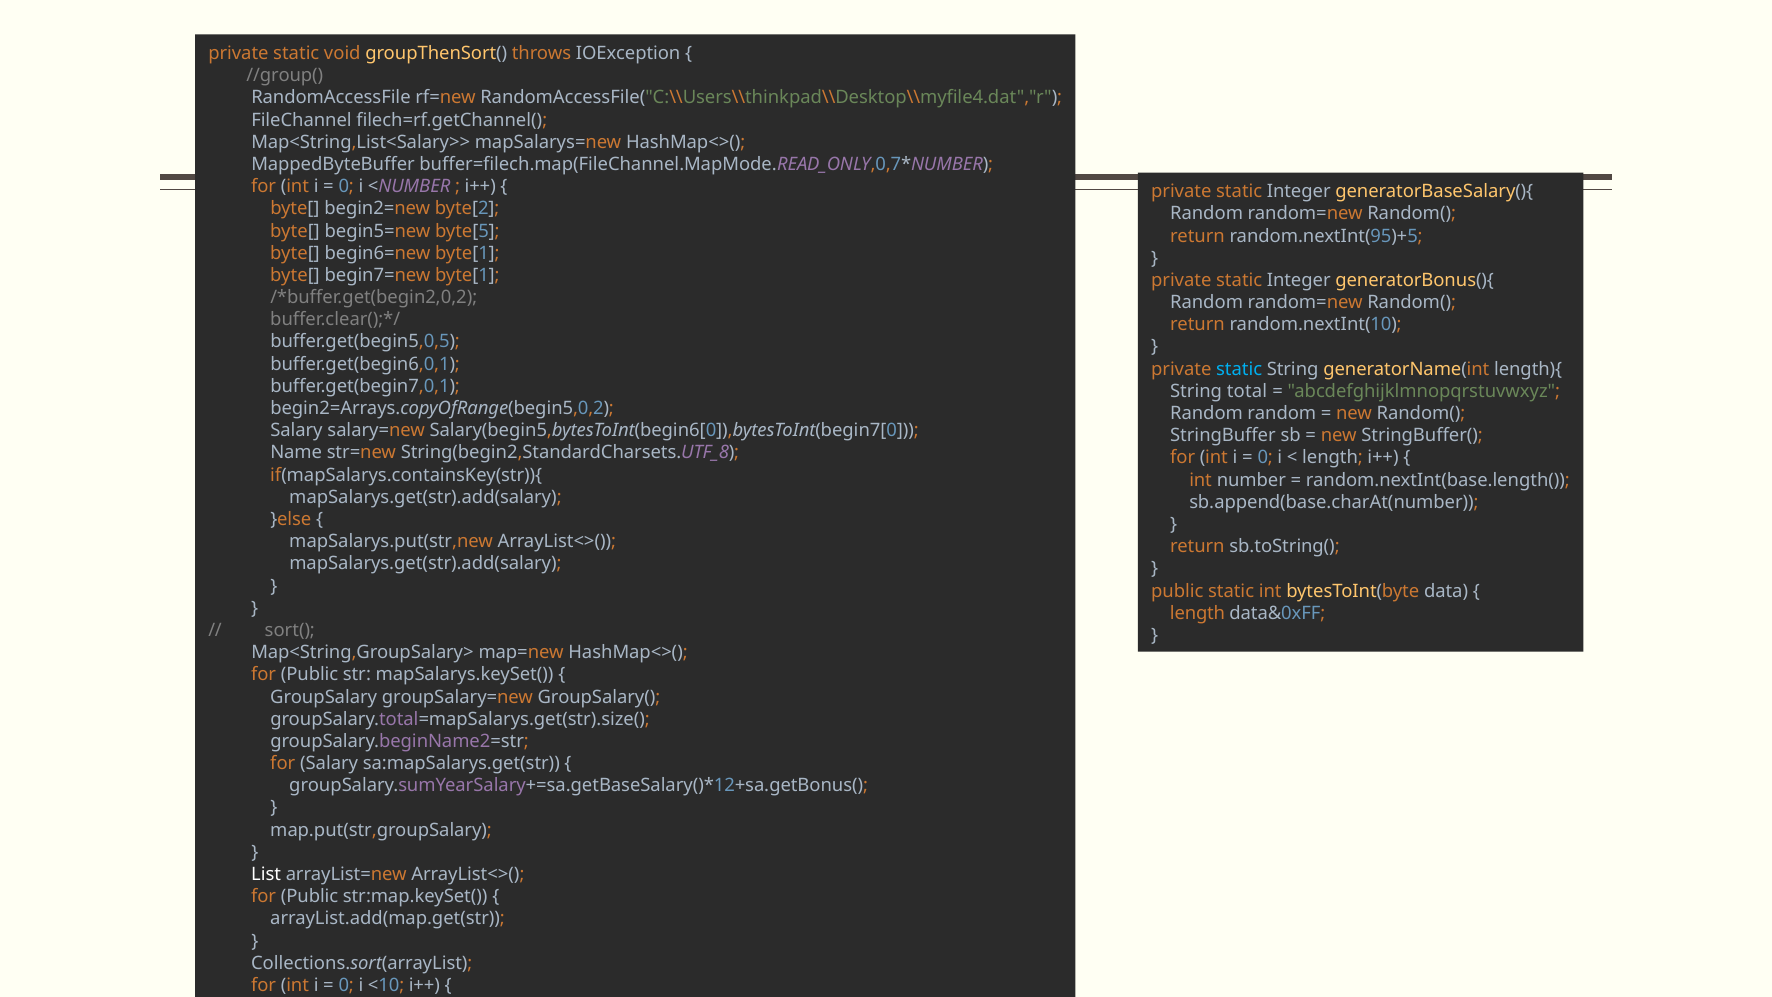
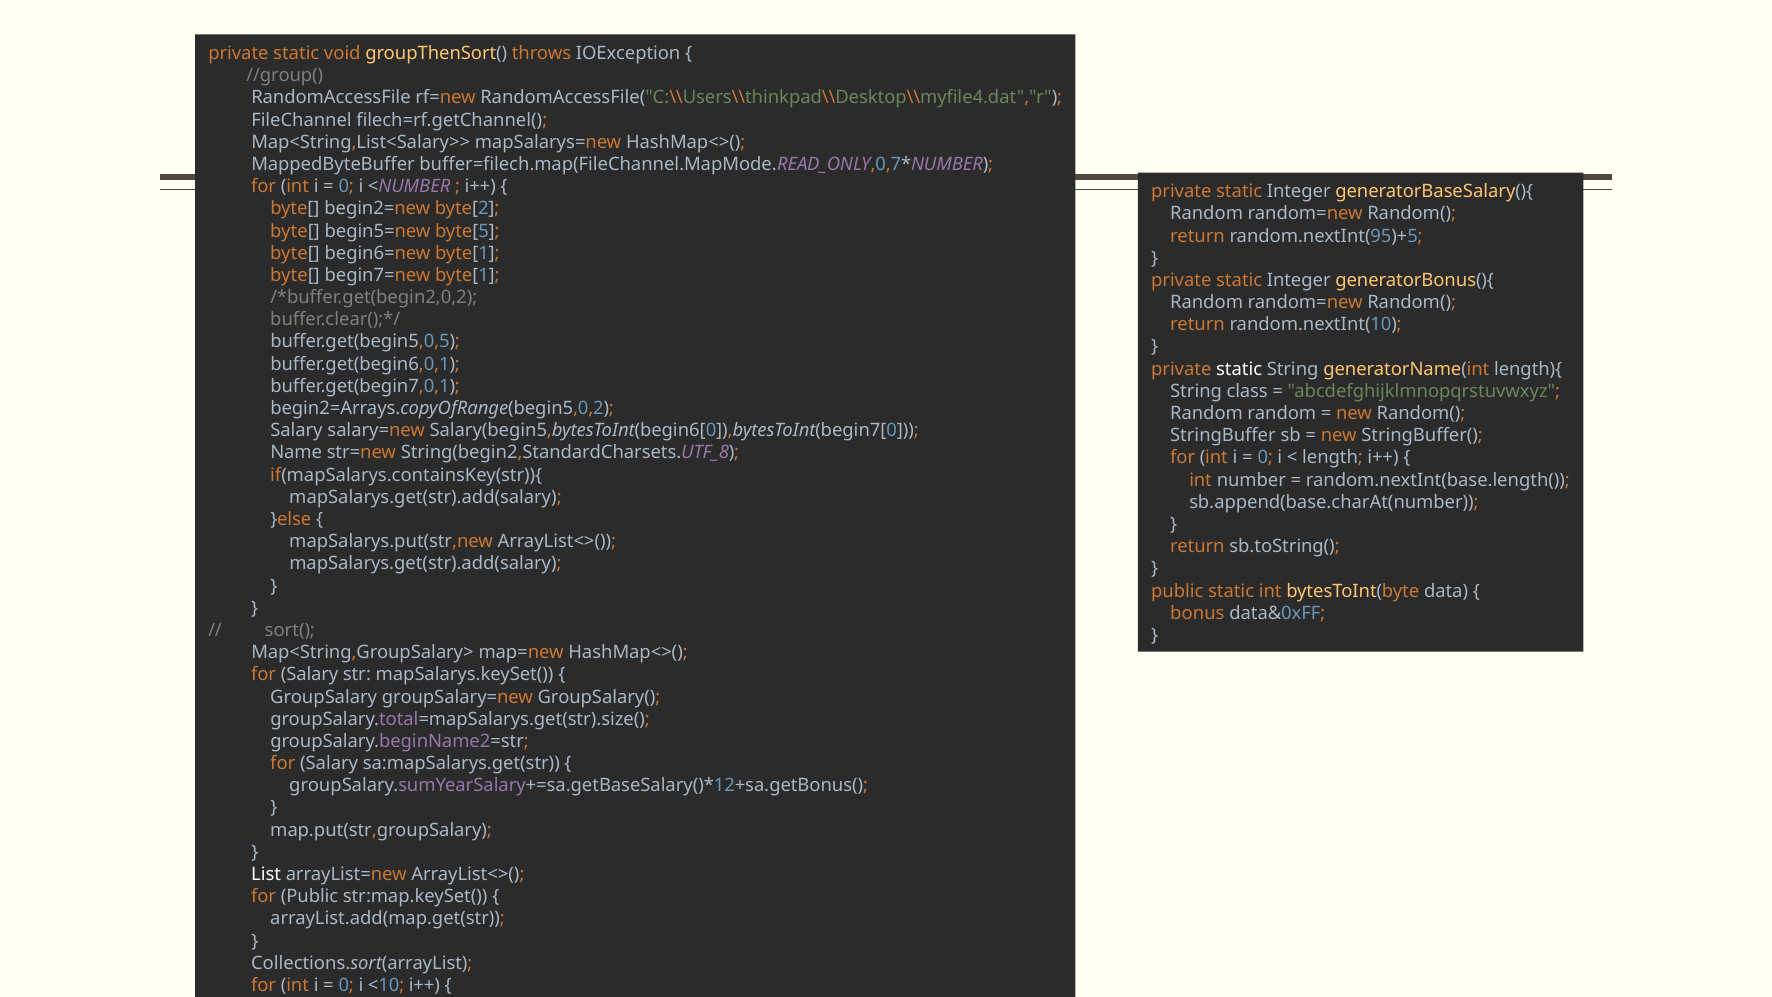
static at (1239, 369) colour: light blue -> white
total: total -> class
length at (1198, 613): length -> bonus
Public at (310, 675): Public -> Salary
